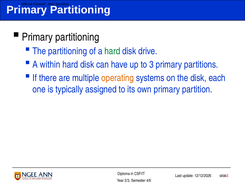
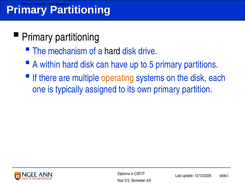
The partitioning: partitioning -> mechanism
hard at (112, 51) colour: green -> black
3: 3 -> 5
